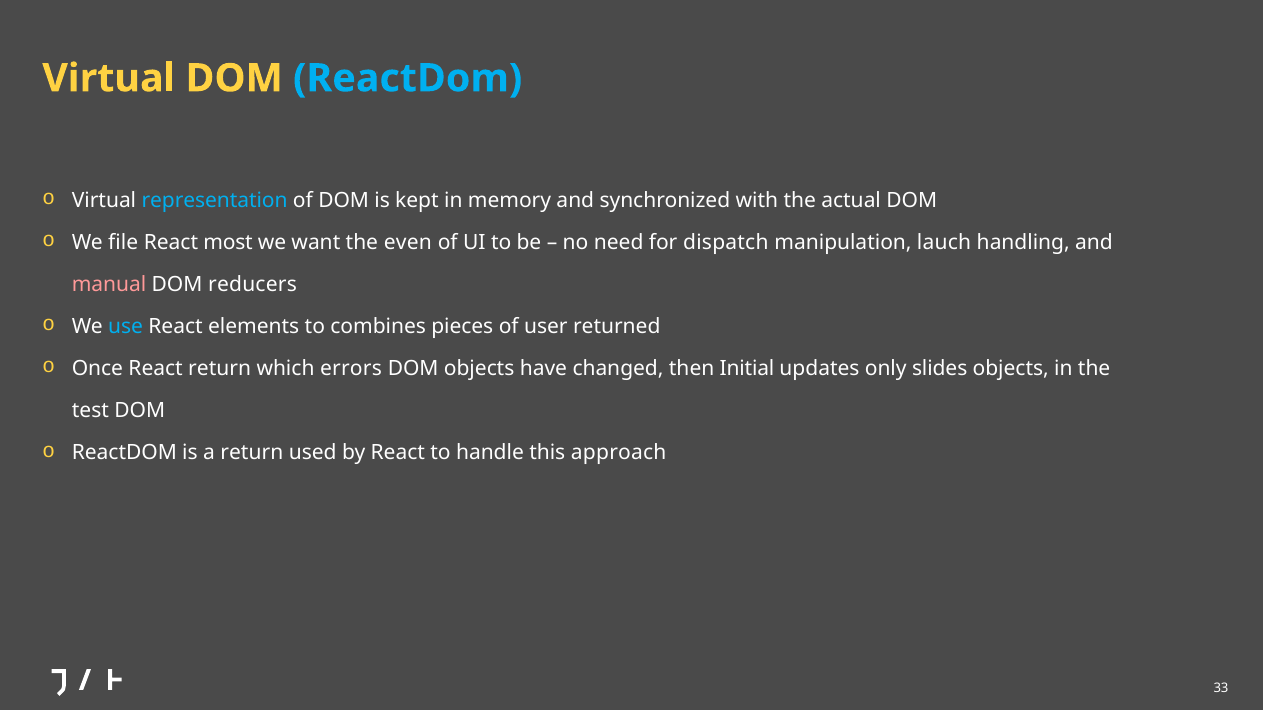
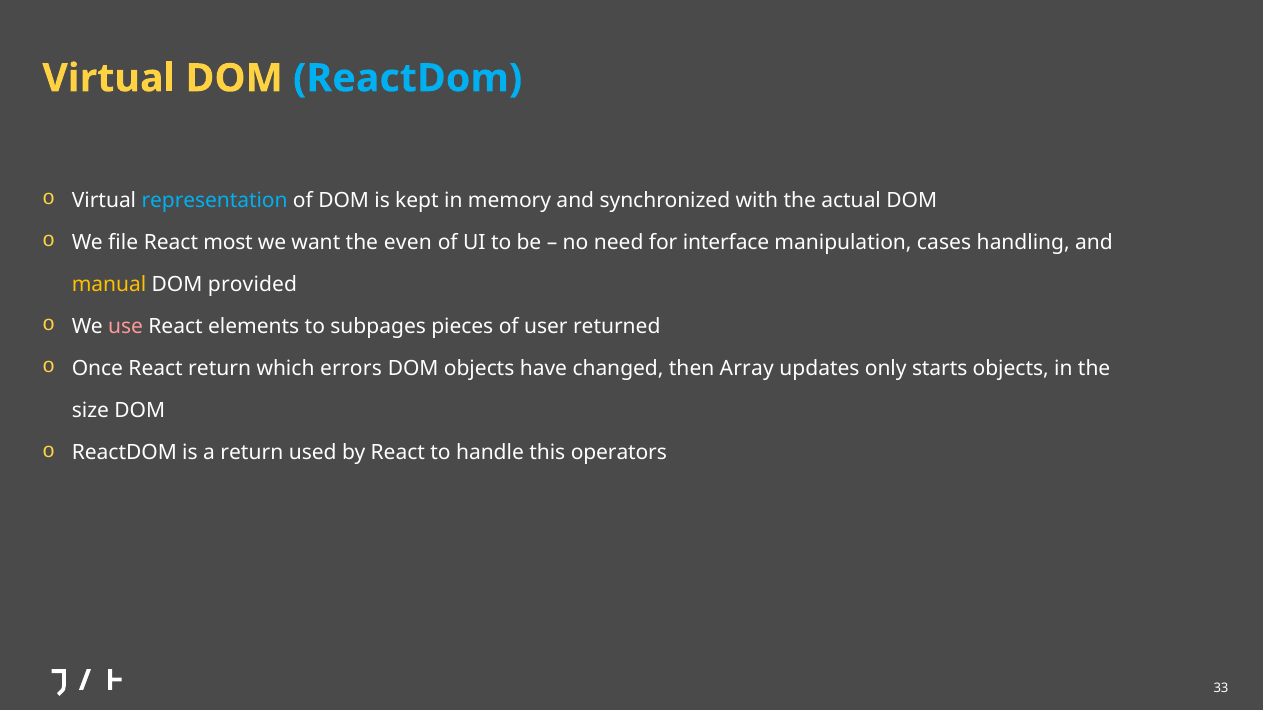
dispatch: dispatch -> interface
lauch: lauch -> cases
manual colour: pink -> yellow
reducers: reducers -> provided
use colour: light blue -> pink
combines: combines -> subpages
Initial: Initial -> Array
slides: slides -> starts
test: test -> size
approach: approach -> operators
